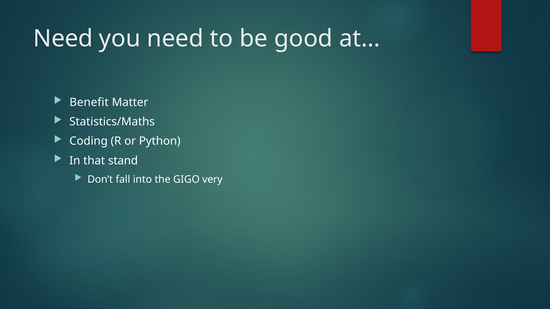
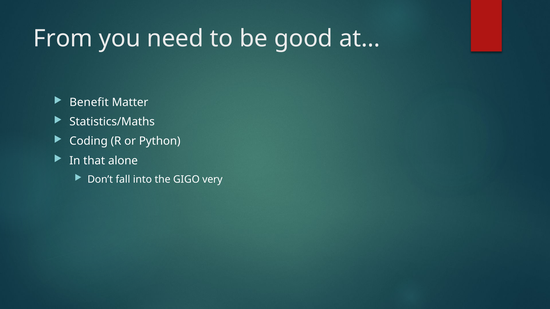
Need at (63, 39): Need -> From
stand: stand -> alone
